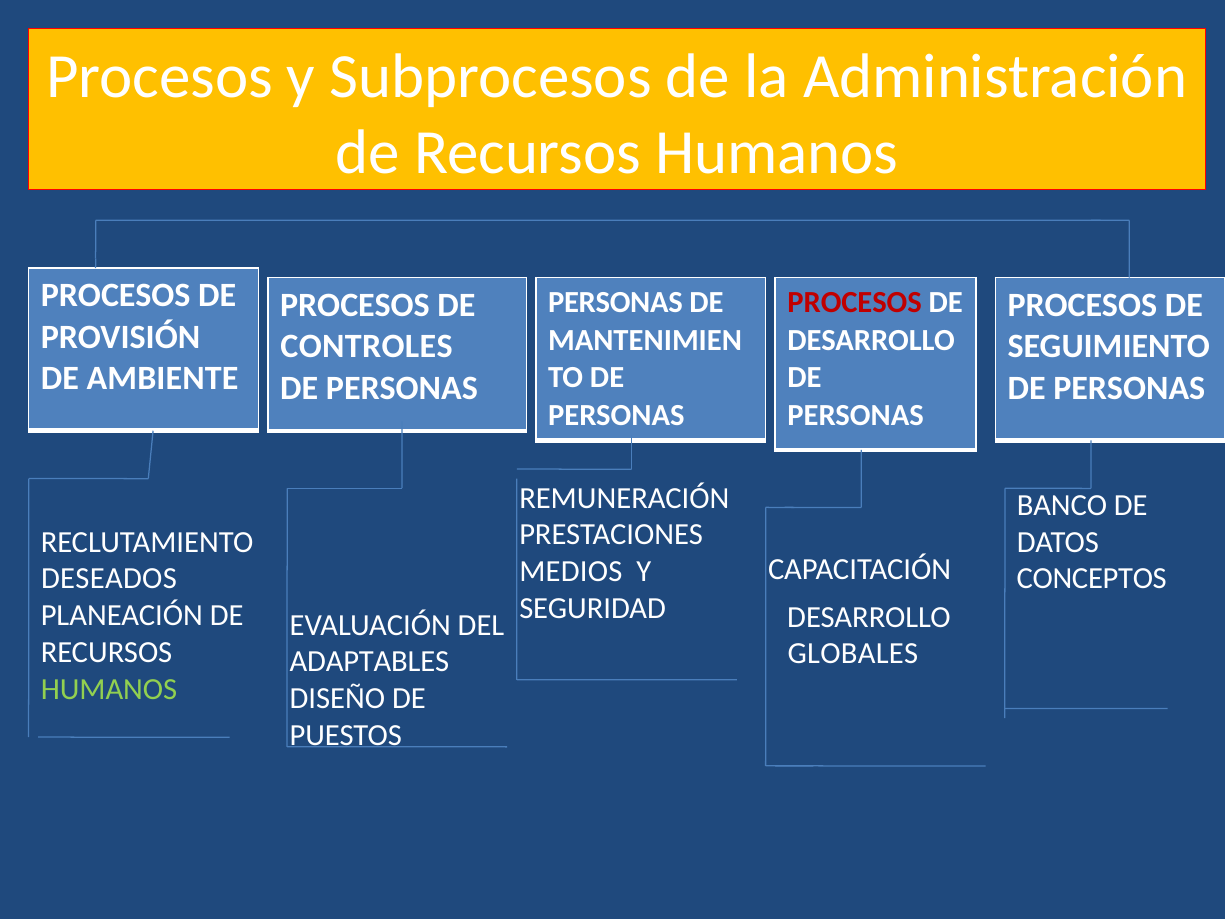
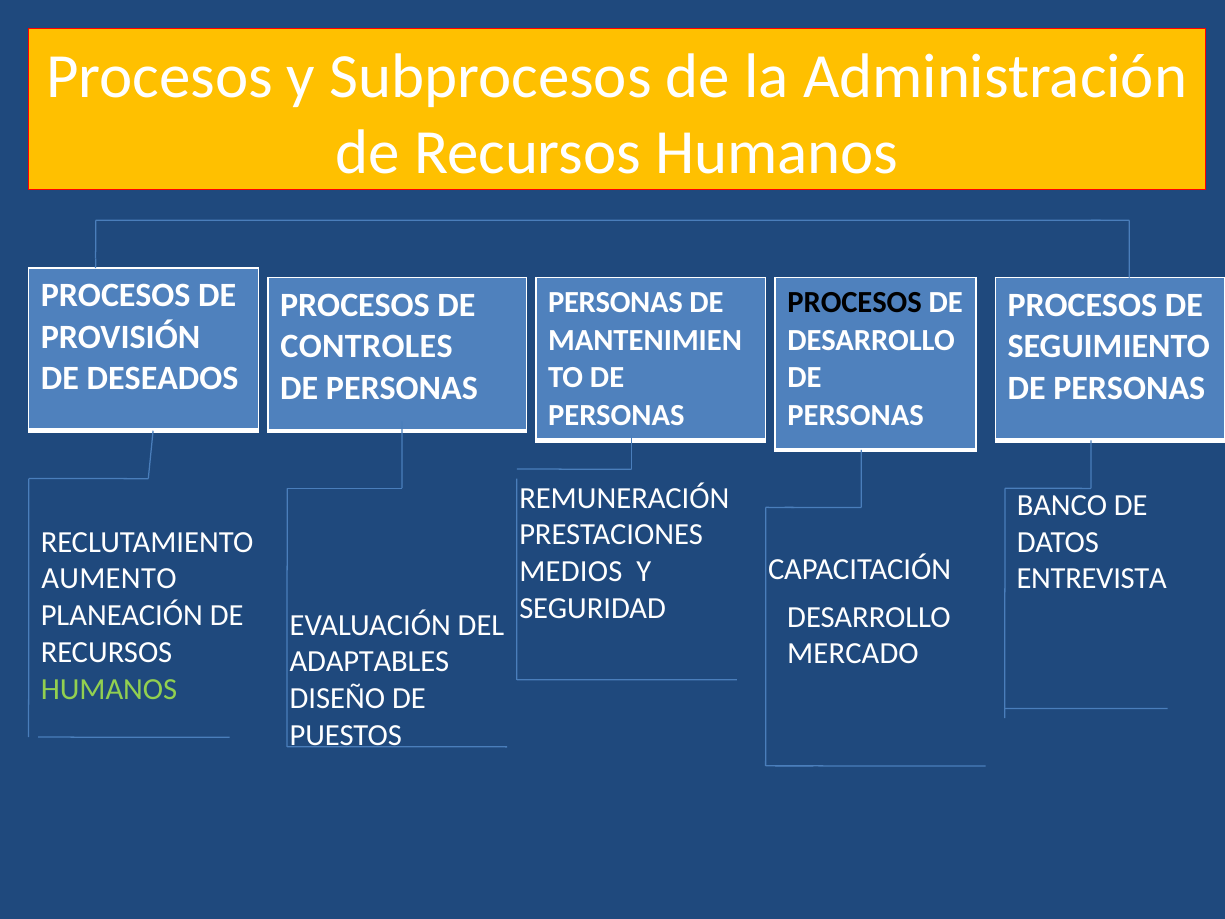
PROCESOS at (855, 303) colour: red -> black
AMBIENTE: AMBIENTE -> DESEADOS
DESEADOS: DESEADOS -> AUMENTO
CONCEPTOS: CONCEPTOS -> ENTREVISTA
GLOBALES: GLOBALES -> MERCADO
